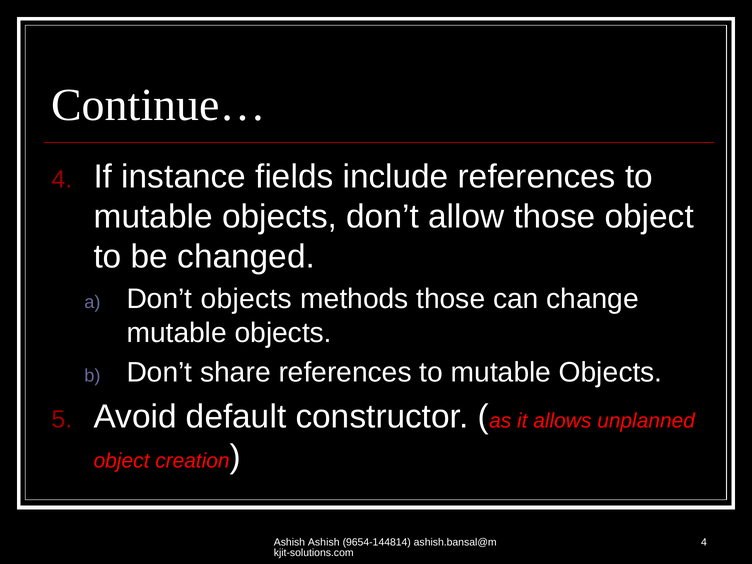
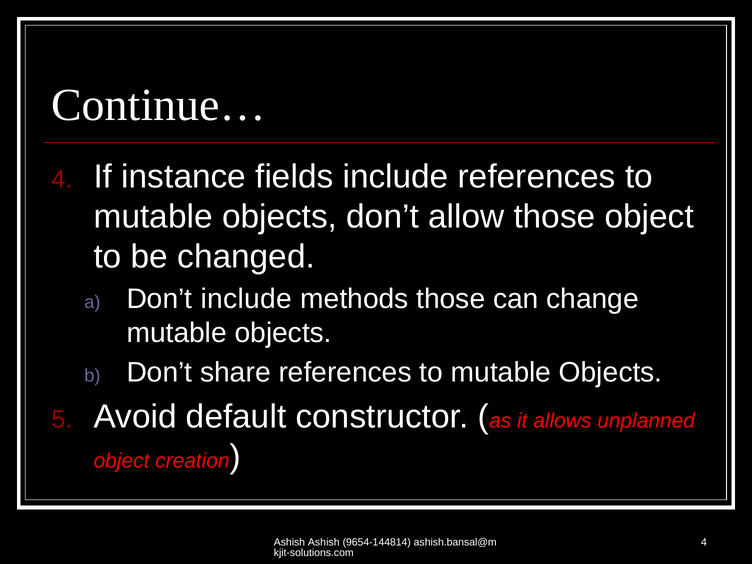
Don’t objects: objects -> include
